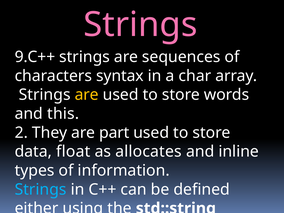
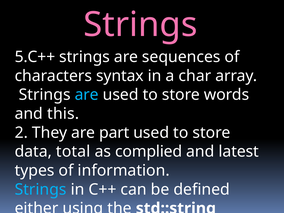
9.C++: 9.C++ -> 5.C++
are at (87, 95) colour: yellow -> light blue
float: float -> total
allocates: allocates -> complied
inline: inline -> latest
